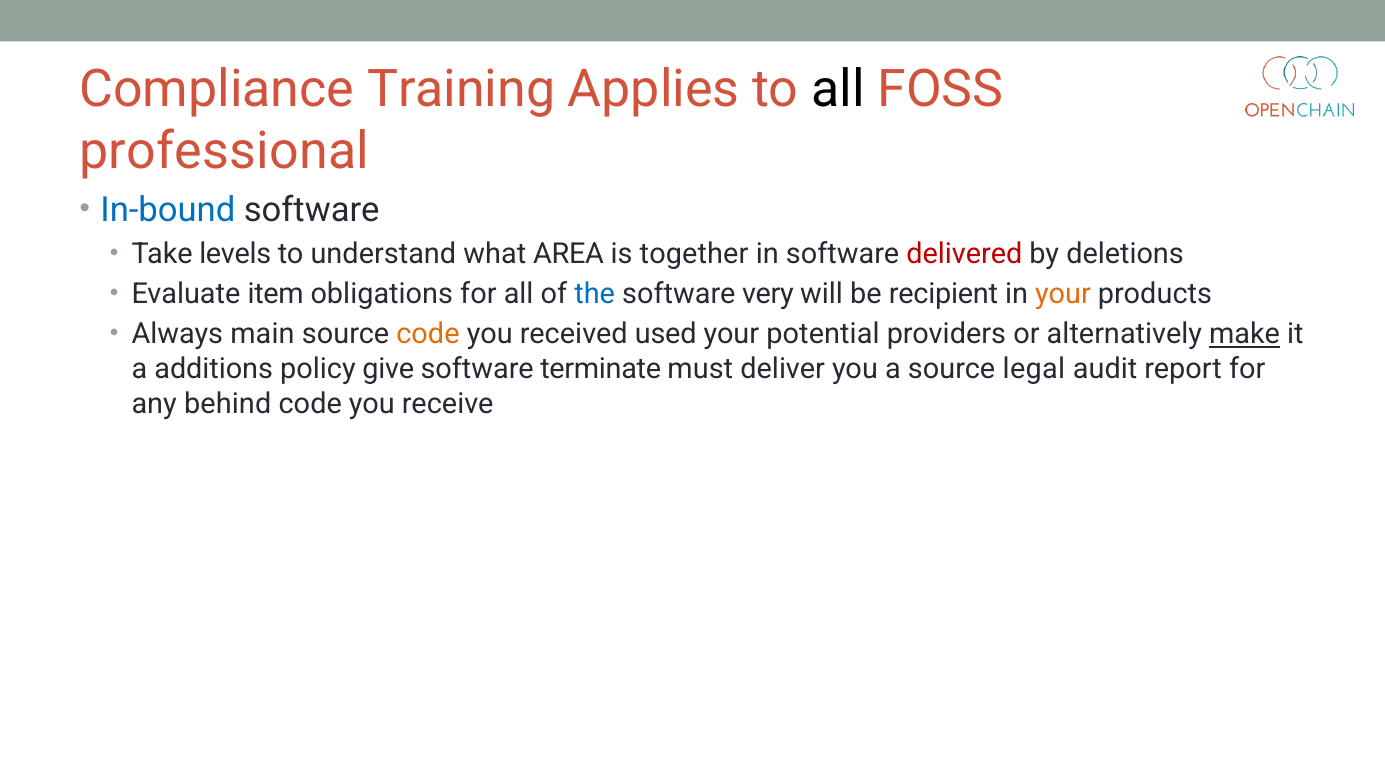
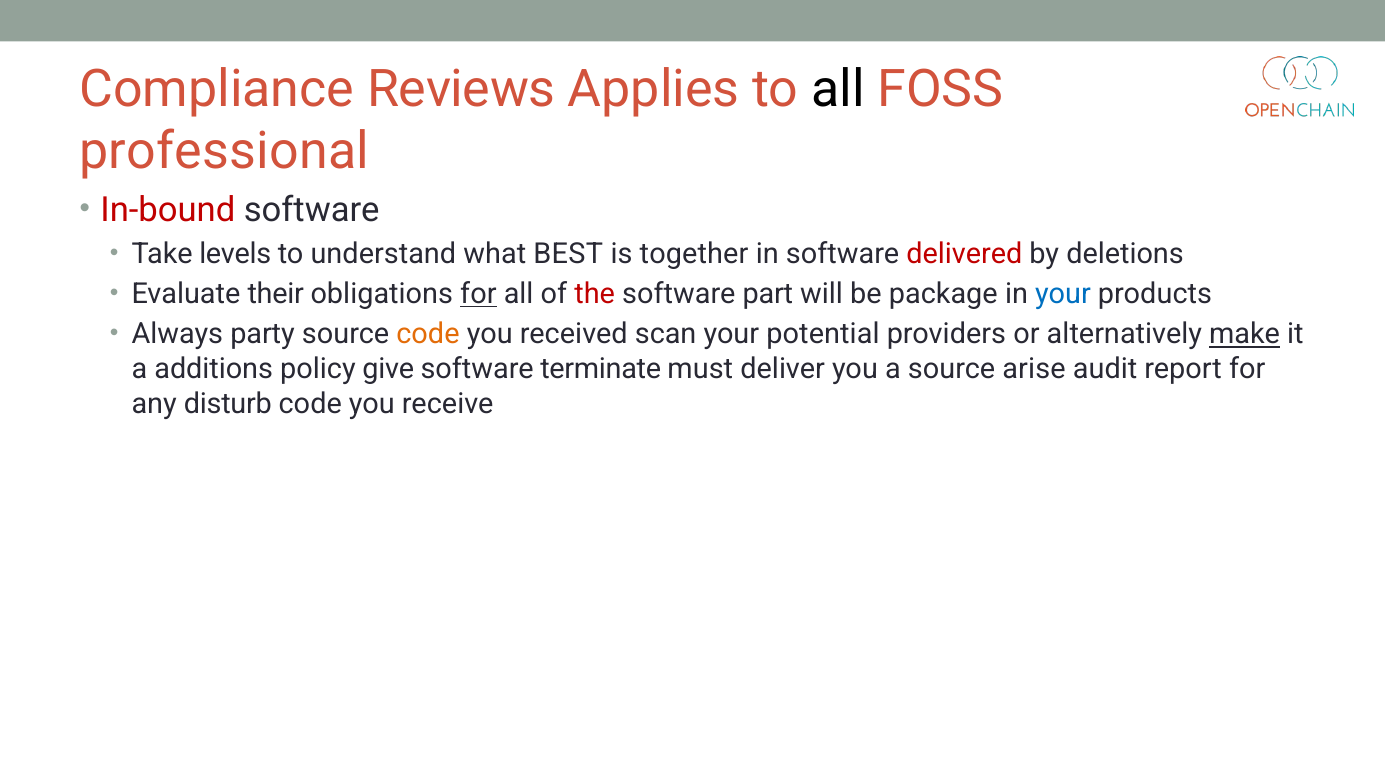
Training: Training -> Reviews
In-bound colour: blue -> red
AREA: AREA -> BEST
item: item -> their
for at (478, 294) underline: none -> present
the colour: blue -> red
very: very -> part
recipient: recipient -> package
your at (1063, 294) colour: orange -> blue
main: main -> party
used: used -> scan
legal: legal -> arise
behind: behind -> disturb
